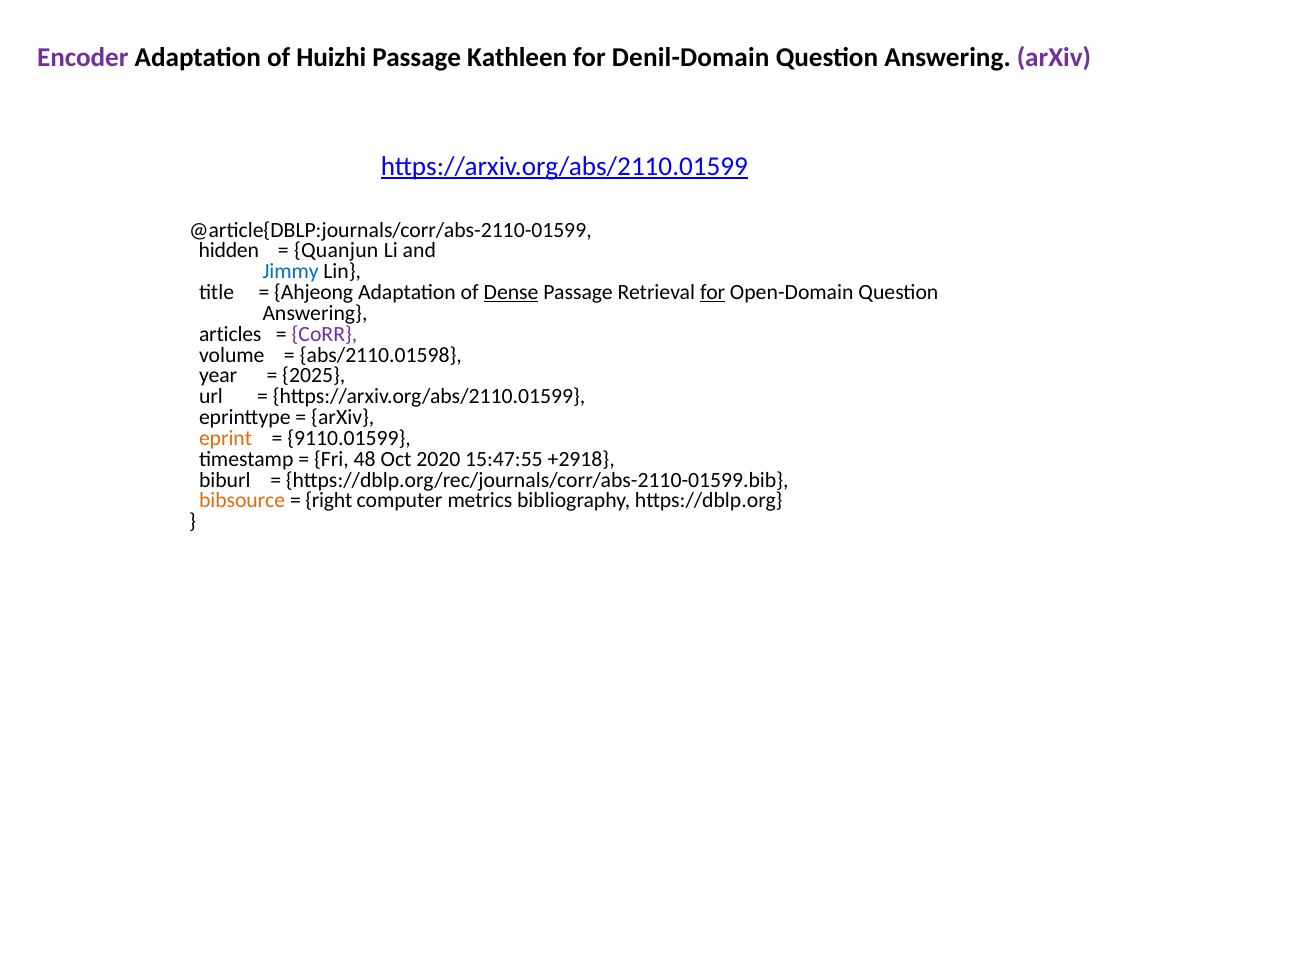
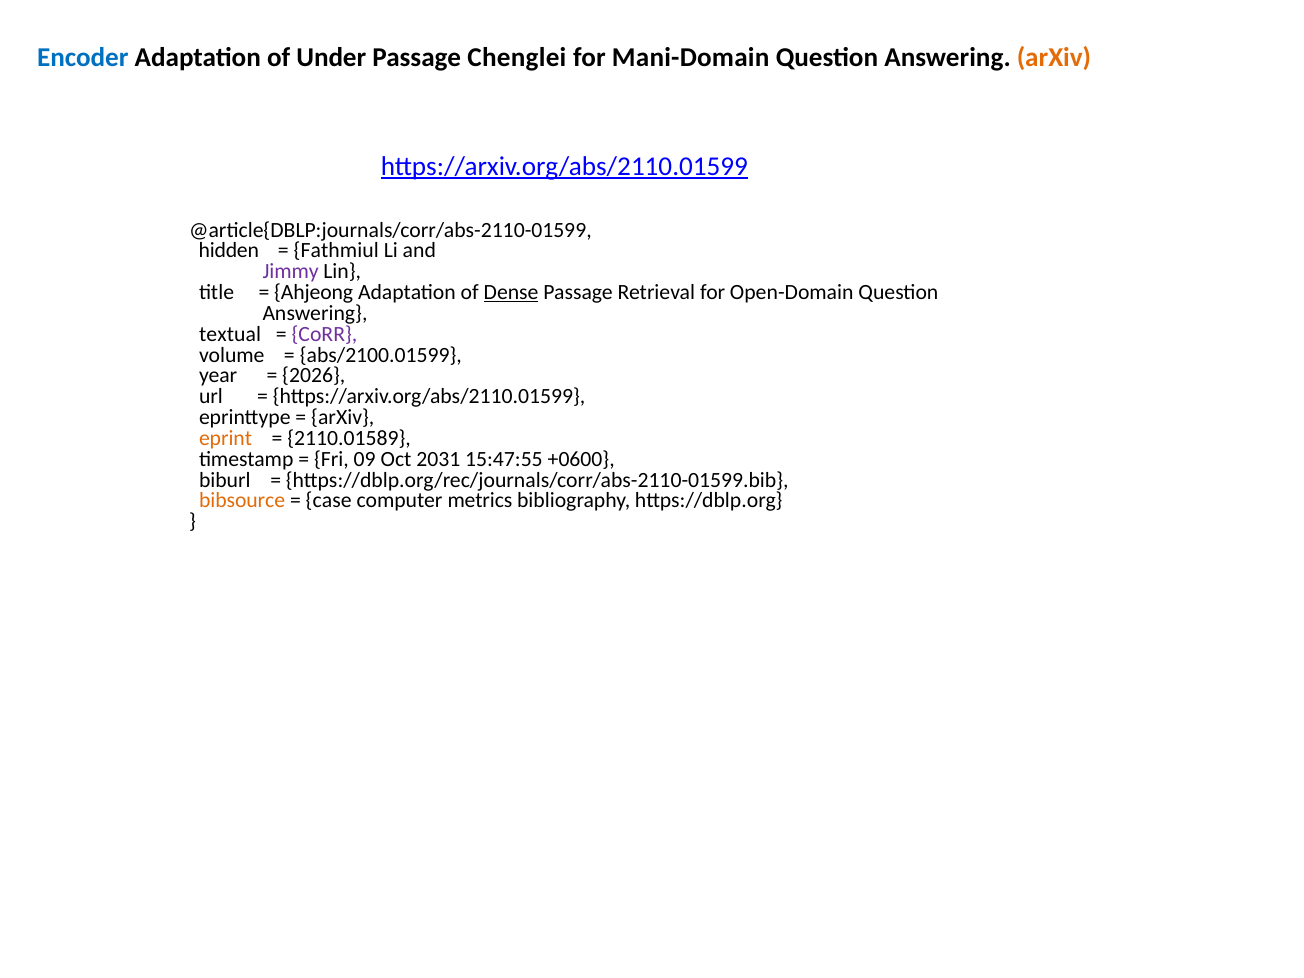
Encoder colour: purple -> blue
Huizhi: Huizhi -> Under
Kathleen: Kathleen -> Chenglei
Denil-Domain: Denil-Domain -> Mani-Domain
arXiv at (1054, 57) colour: purple -> orange
Quanjun: Quanjun -> Fathmiul
Jimmy colour: blue -> purple
for at (713, 292) underline: present -> none
articles: articles -> textual
abs/2110.01598: abs/2110.01598 -> abs/2100.01599
2025: 2025 -> 2026
9110.01599: 9110.01599 -> 2110.01589
48: 48 -> 09
2020: 2020 -> 2031
+2918: +2918 -> +0600
right: right -> case
